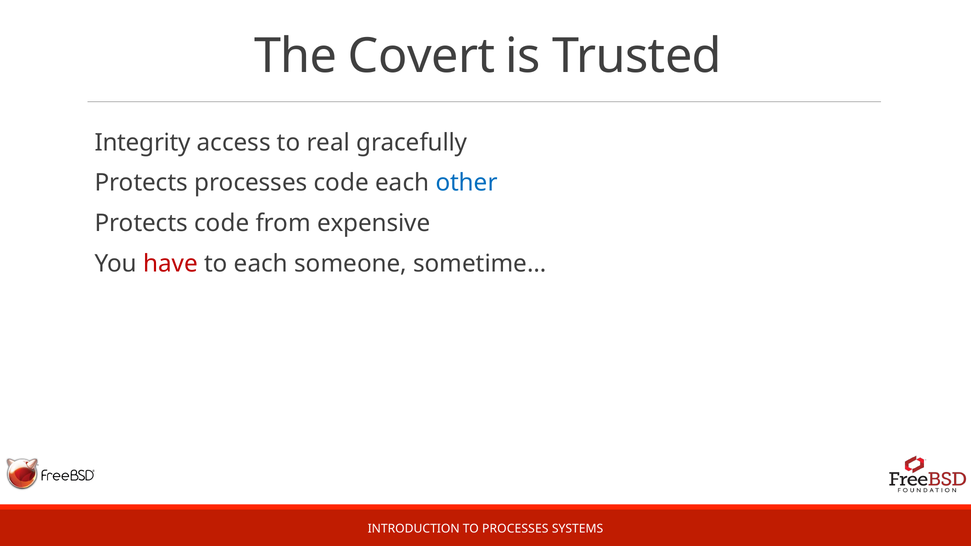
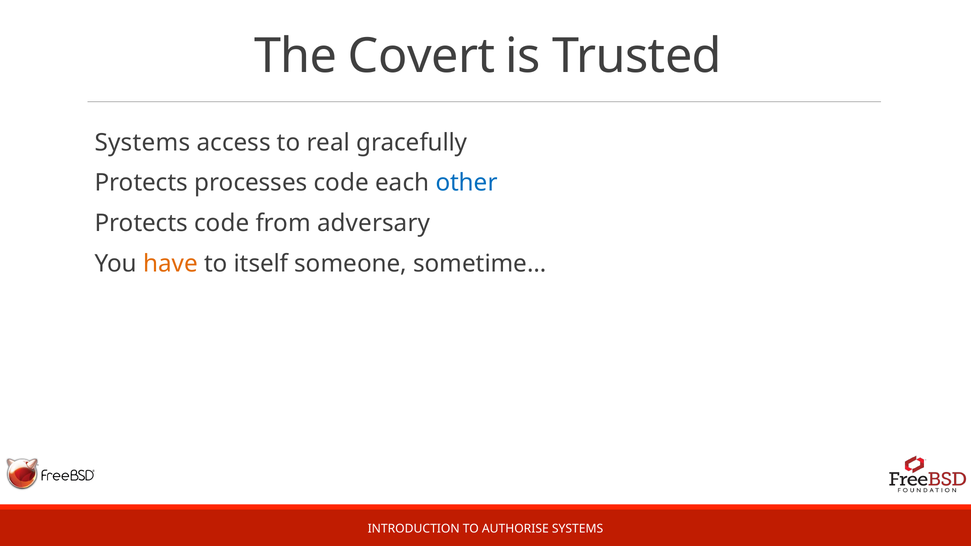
Integrity at (143, 143): Integrity -> Systems
expensive: expensive -> adversary
have colour: red -> orange
to each: each -> itself
TO PROCESSES: PROCESSES -> AUTHORISE
